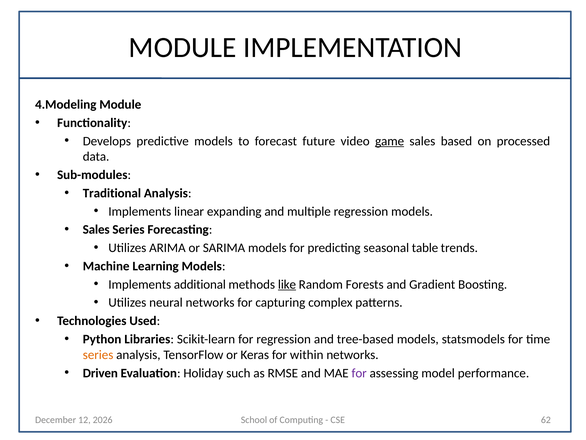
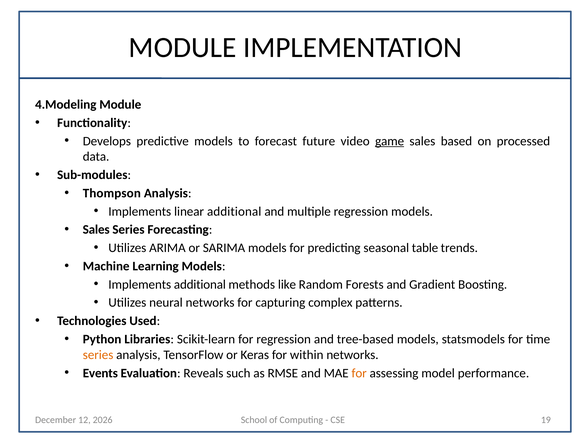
Traditional: Traditional -> Thompson
linear expanding: expanding -> additional
like underline: present -> none
Driven: Driven -> Events
Holiday: Holiday -> Reveals
for at (359, 373) colour: purple -> orange
62: 62 -> 19
